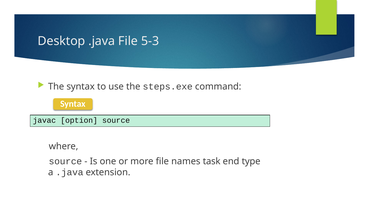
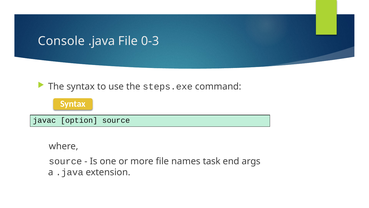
Desktop: Desktop -> Console
5-3: 5-3 -> 0-3
type: type -> args
